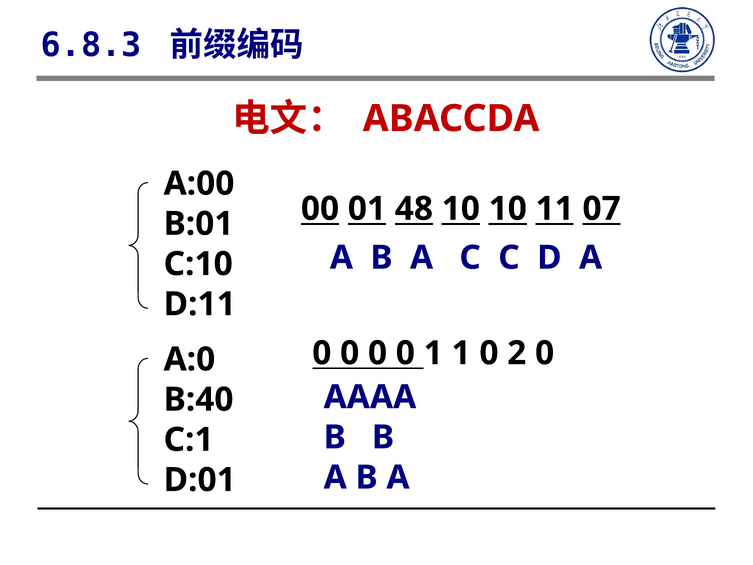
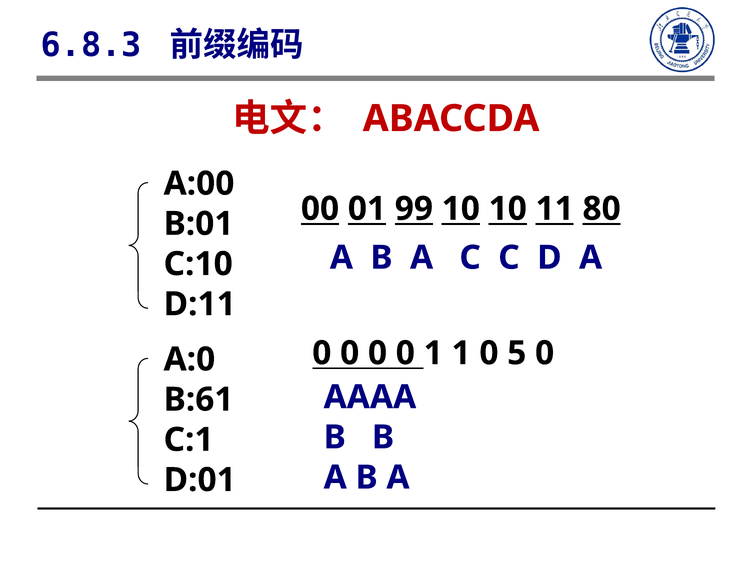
48: 48 -> 99
07: 07 -> 80
2: 2 -> 5
B:40: B:40 -> B:61
